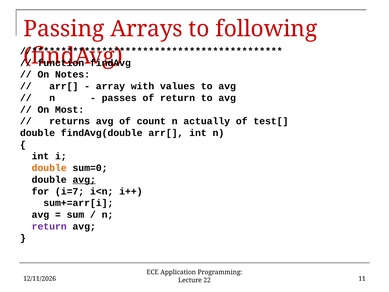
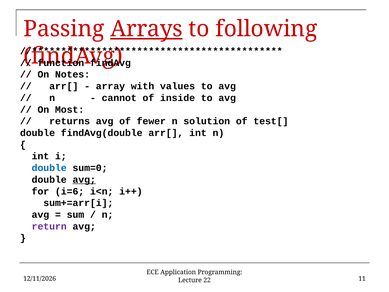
Arrays underline: none -> present
passes: passes -> cannot
of return: return -> inside
count: count -> fewer
actually: actually -> solution
double at (49, 168) colour: orange -> blue
i=7: i=7 -> i=6
